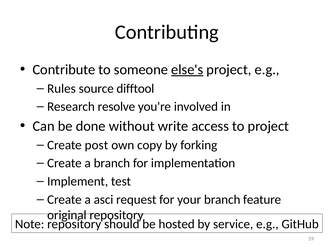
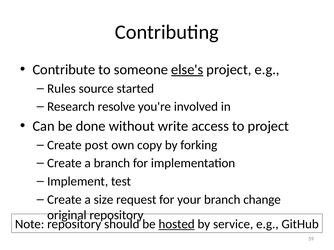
difftool: difftool -> started
asci: asci -> size
feature: feature -> change
hosted underline: none -> present
